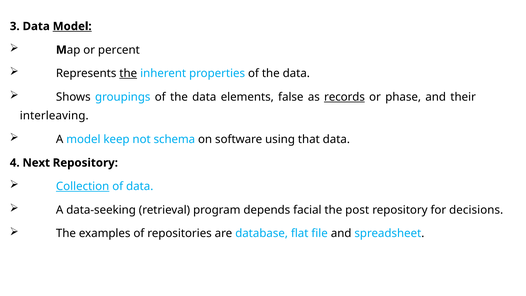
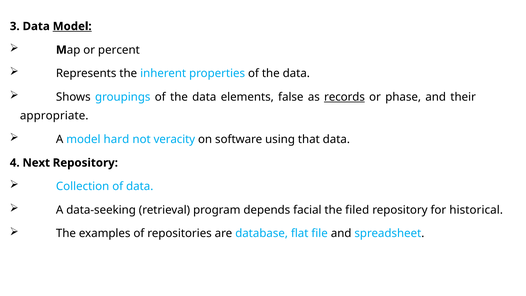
the at (128, 73) underline: present -> none
interleaving: interleaving -> appropriate
keep: keep -> hard
schema: schema -> veracity
Collection underline: present -> none
post: post -> filed
decisions: decisions -> historical
